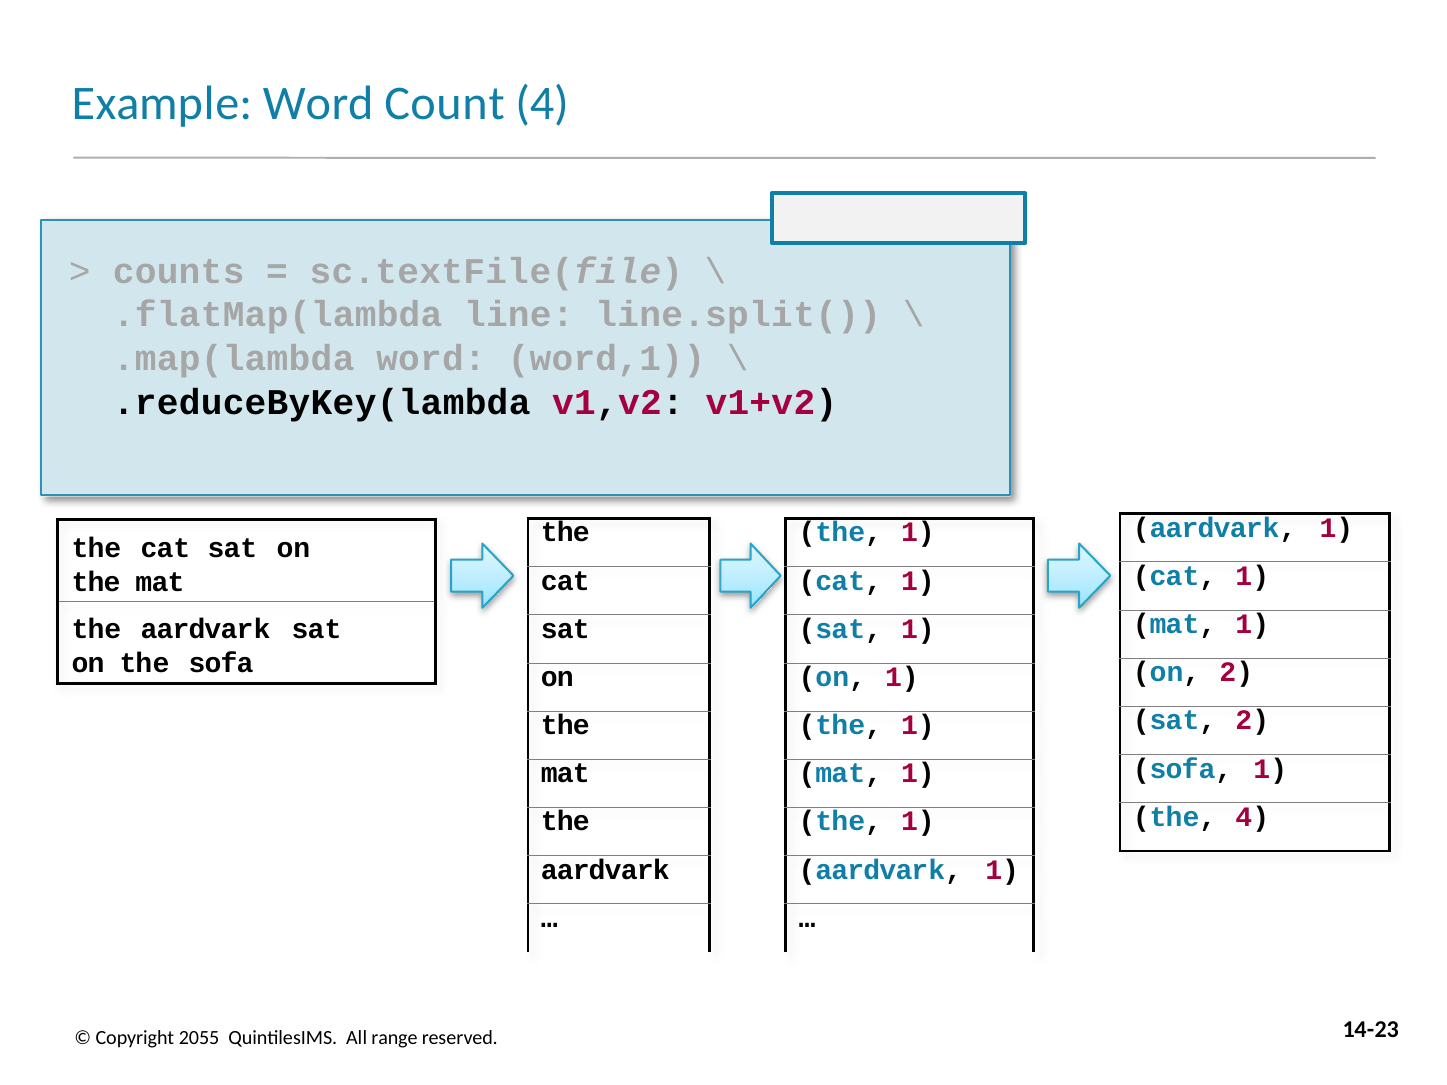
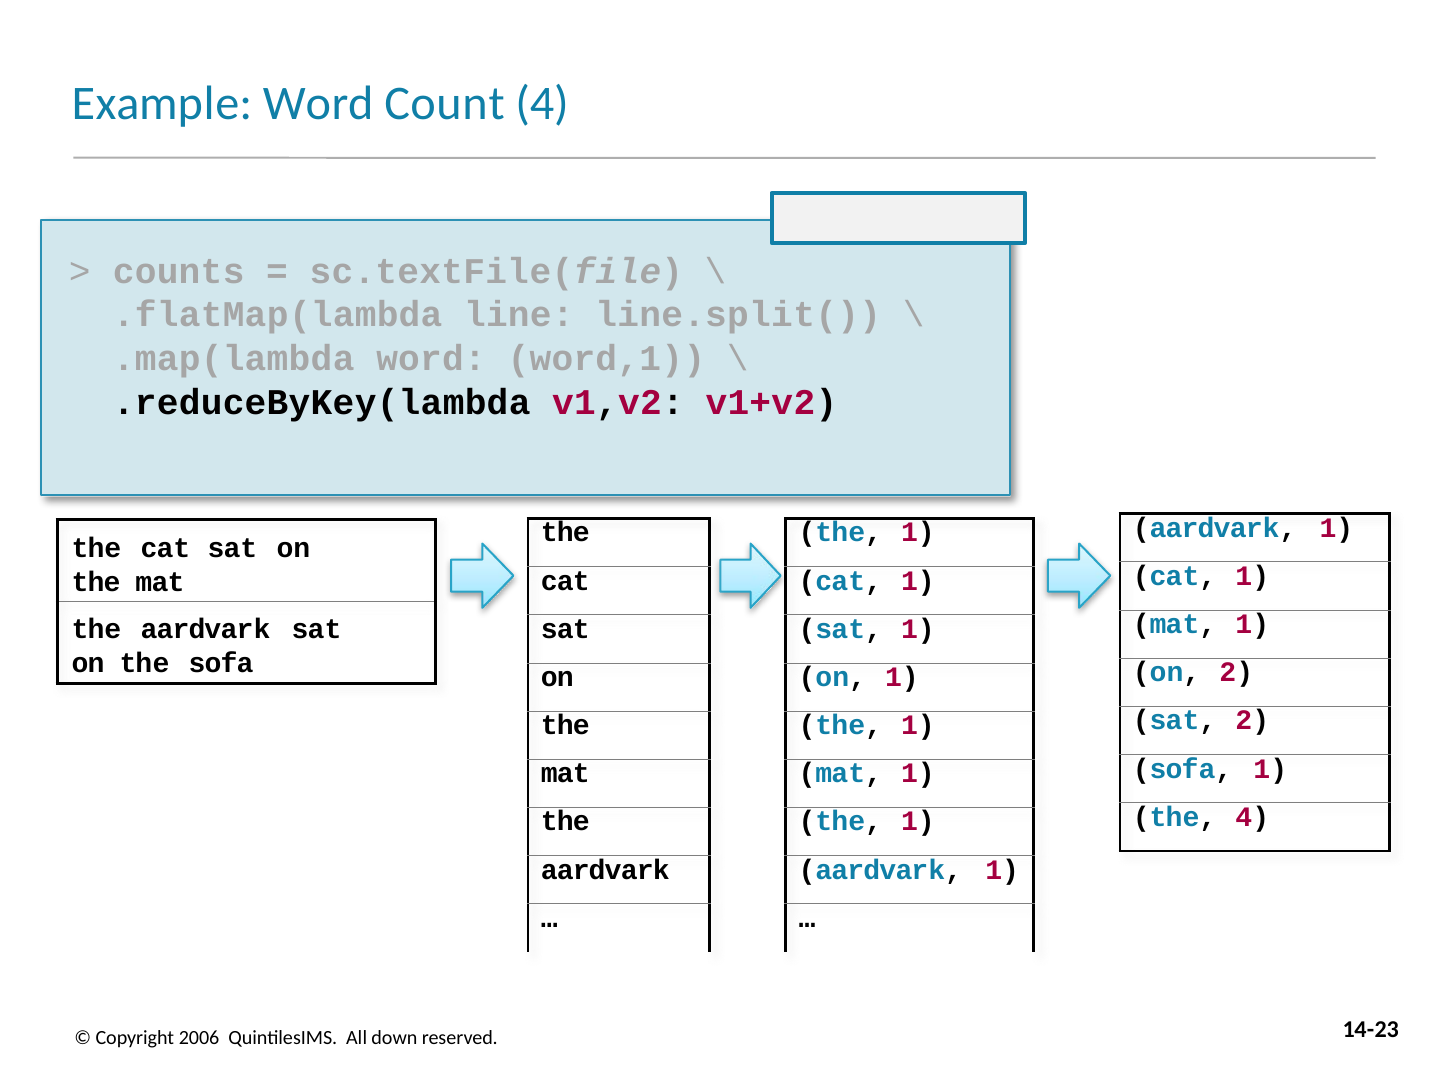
2055: 2055 -> 2006
range: range -> down
